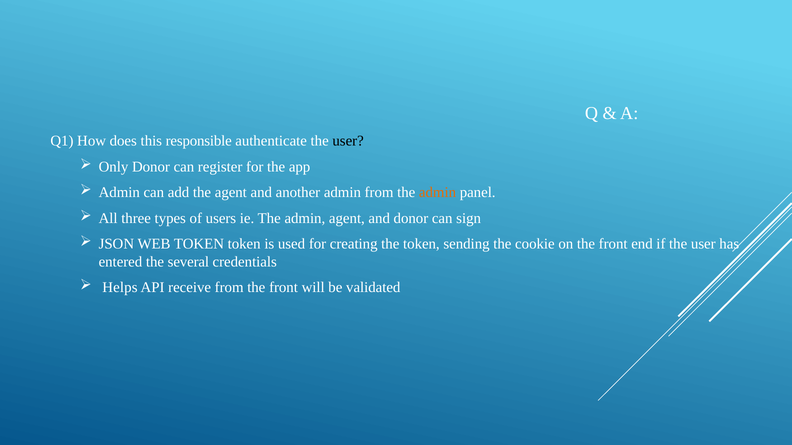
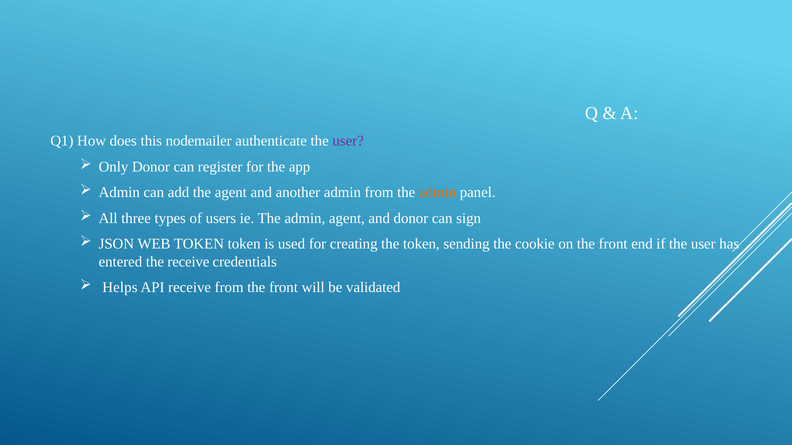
responsible: responsible -> nodemailer
user at (348, 141) colour: black -> purple
the several: several -> receive
